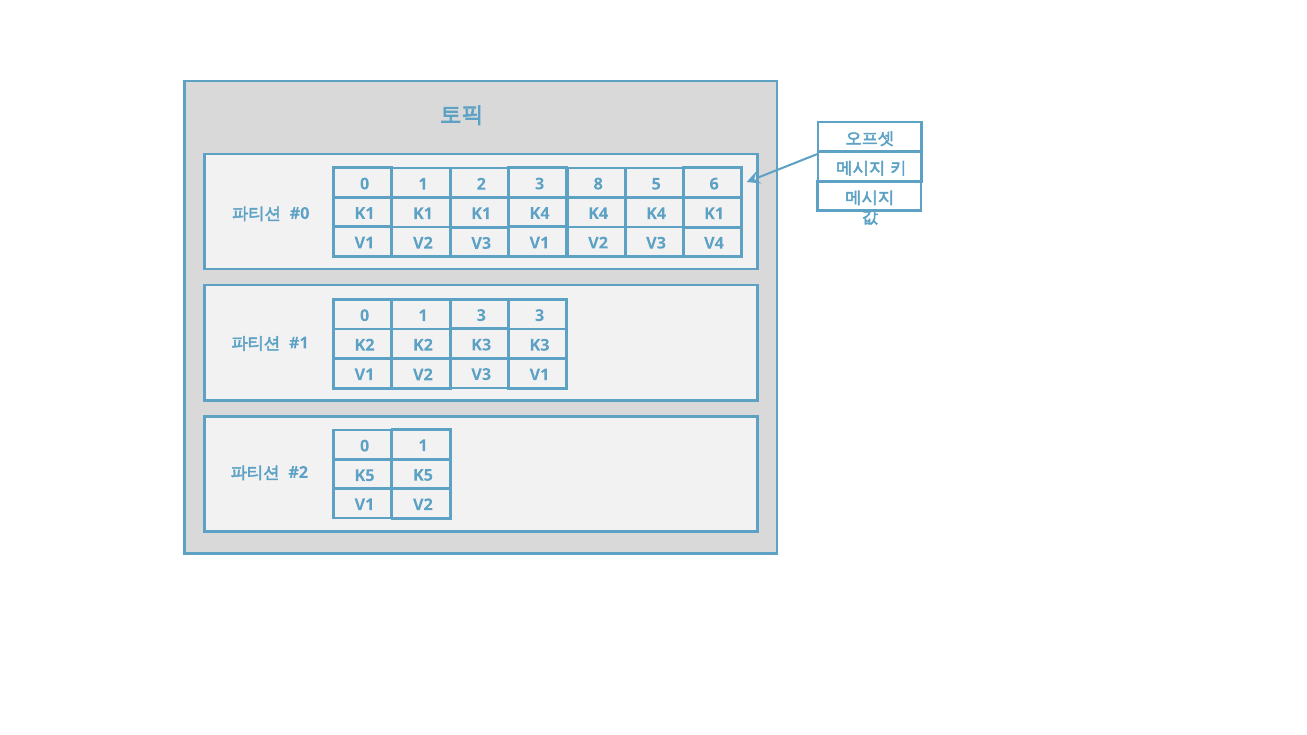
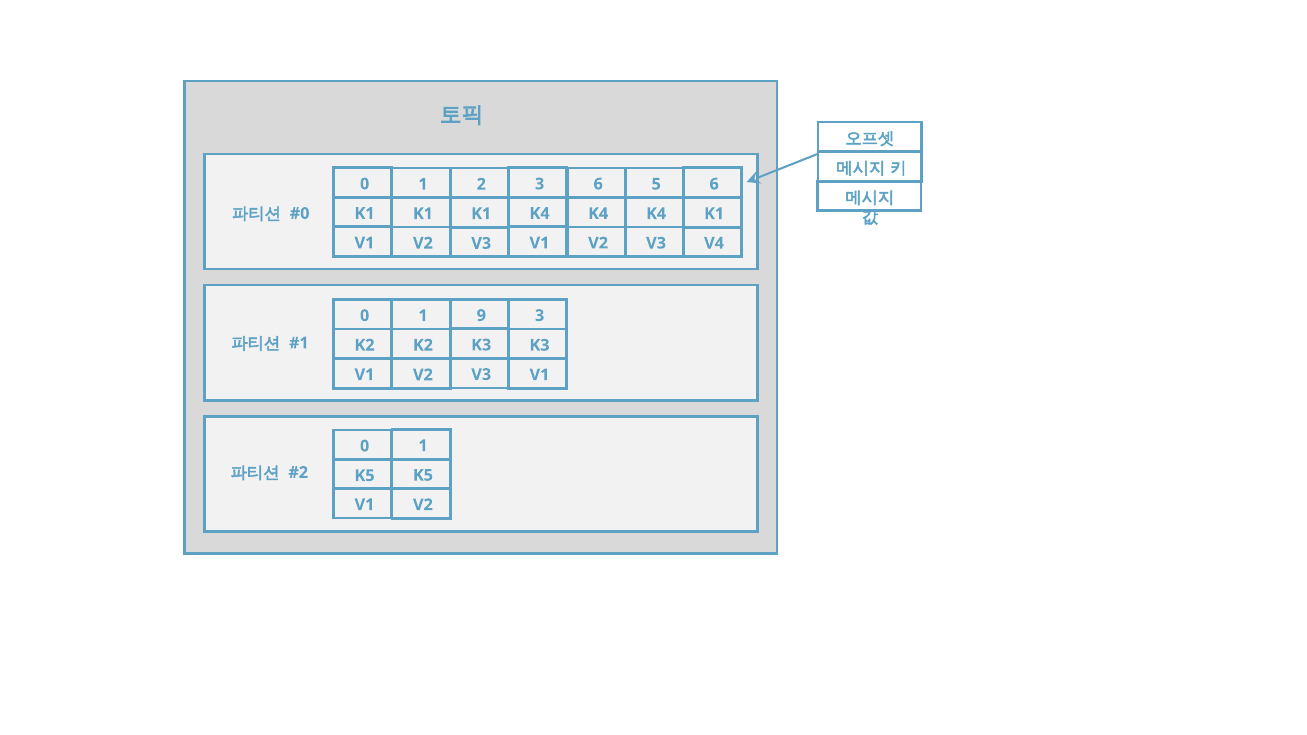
3 8: 8 -> 6
1 3: 3 -> 9
